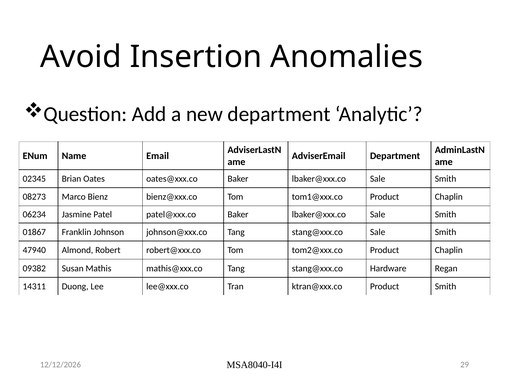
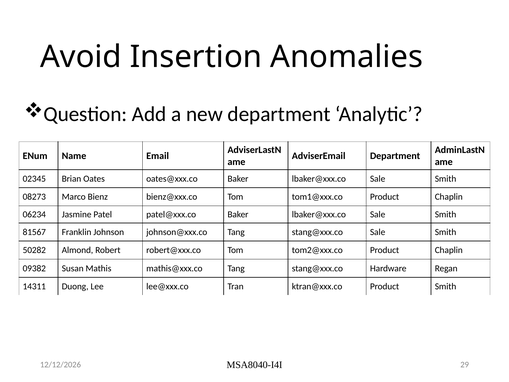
01867: 01867 -> 81567
47940: 47940 -> 50282
